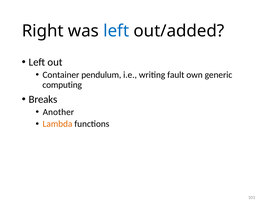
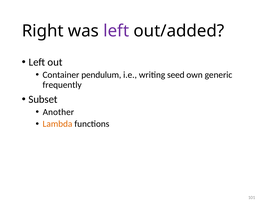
left at (116, 31) colour: blue -> purple
fault: fault -> seed
computing: computing -> frequently
Breaks: Breaks -> Subset
